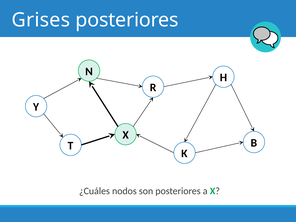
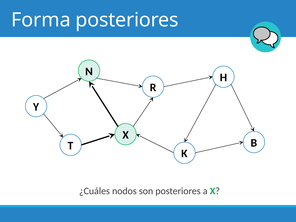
Grises: Grises -> Forma
